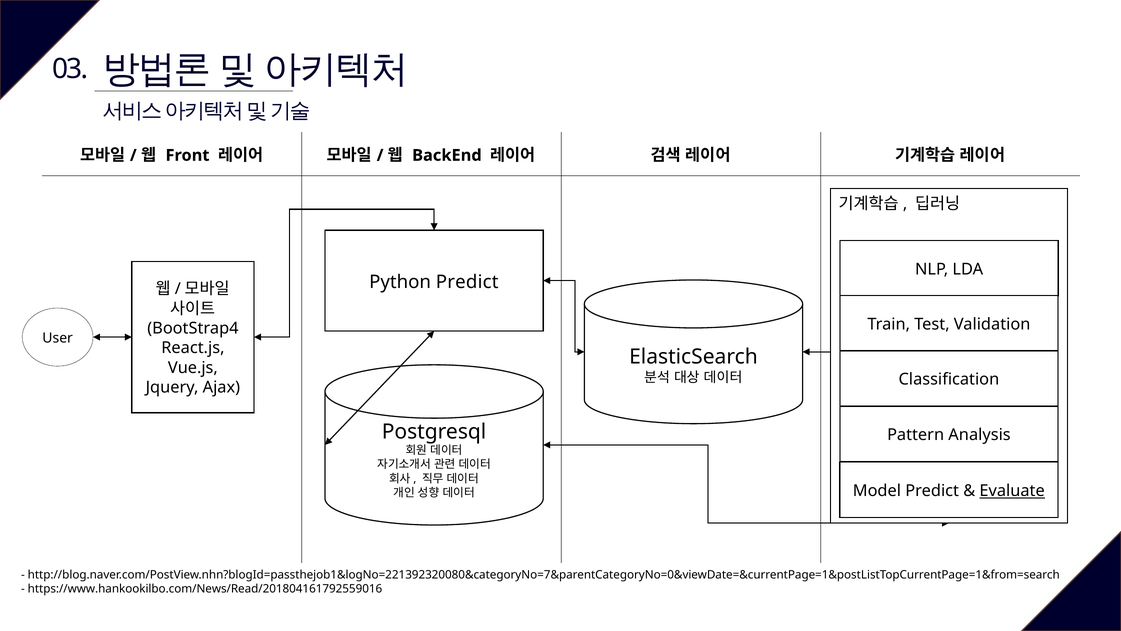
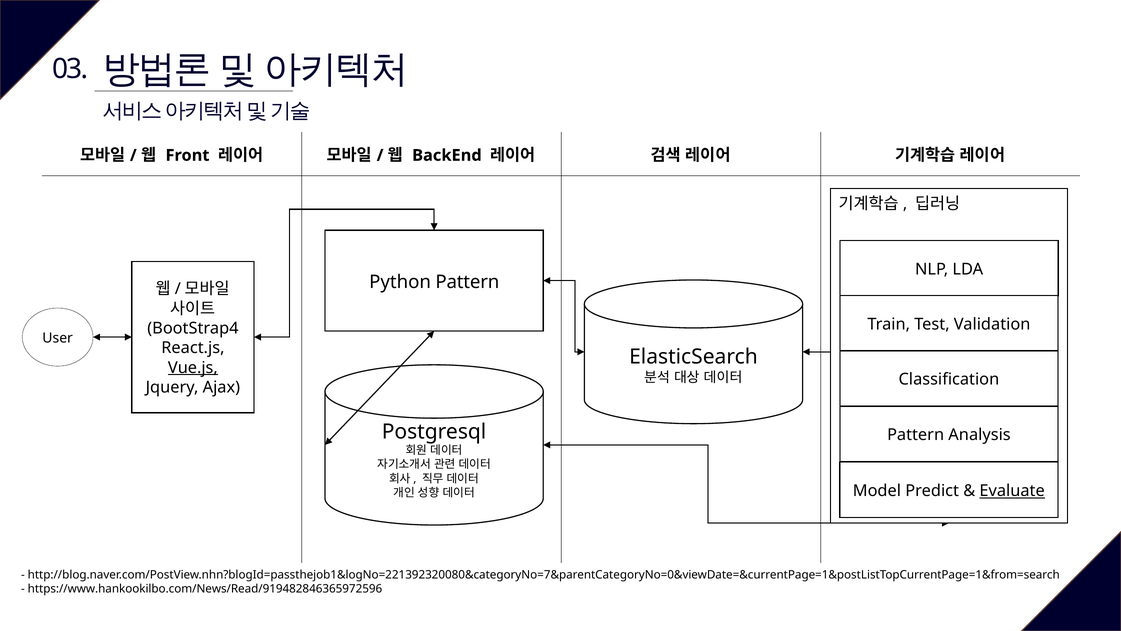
Python Predict: Predict -> Pattern
Vue.js underline: none -> present
https://www.hankookilbo.com/News/Read/201804161792559016: https://www.hankookilbo.com/News/Read/201804161792559016 -> https://www.hankookilbo.com/News/Read/919482846365972596
